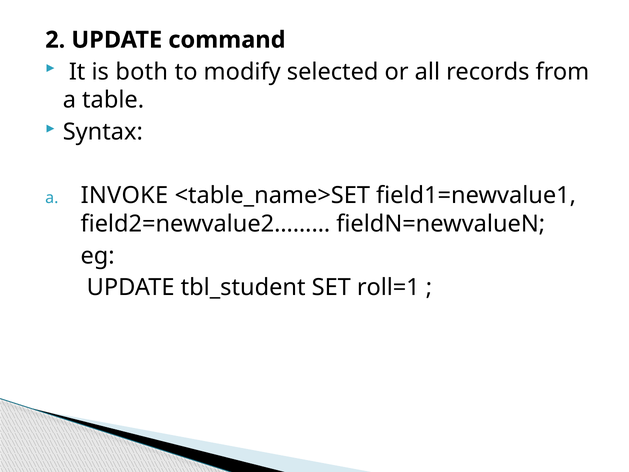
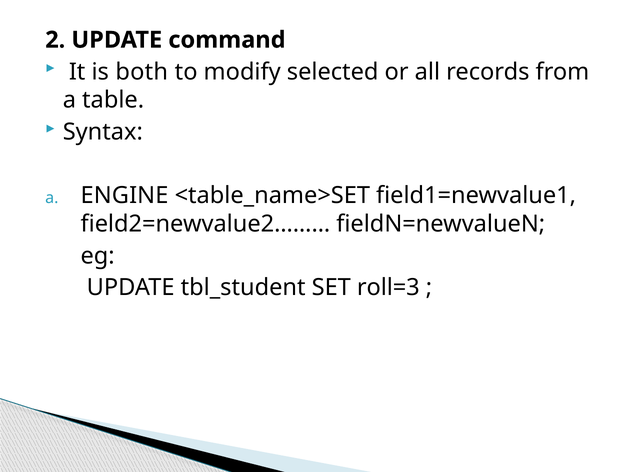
INVOKE: INVOKE -> ENGINE
roll=1: roll=1 -> roll=3
